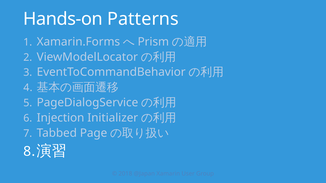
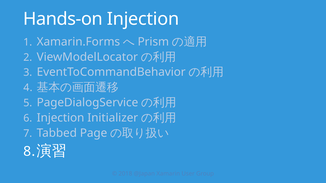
Hands-on Patterns: Patterns -> Injection
